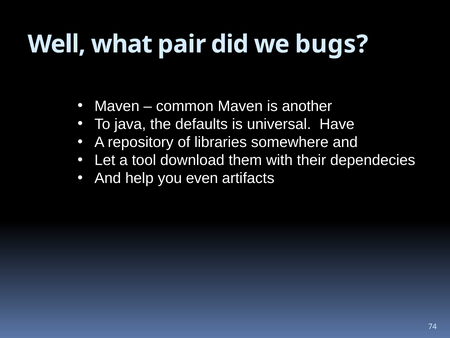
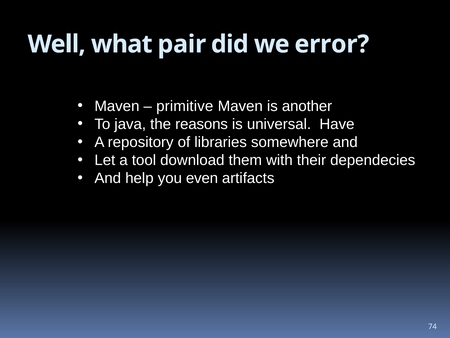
bugs: bugs -> error
common: common -> primitive
defaults: defaults -> reasons
